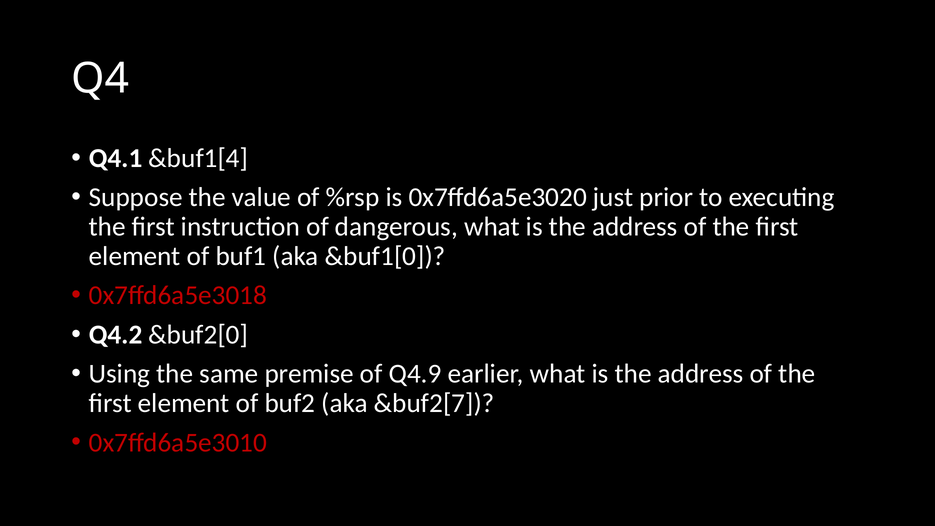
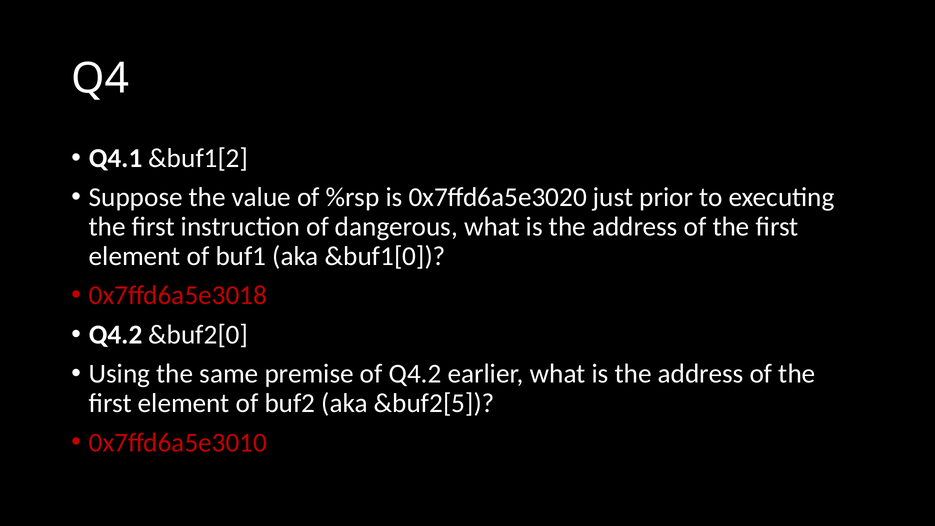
&buf1[4: &buf1[4 -> &buf1[2
of Q4.9: Q4.9 -> Q4.2
&buf2[7: &buf2[7 -> &buf2[5
